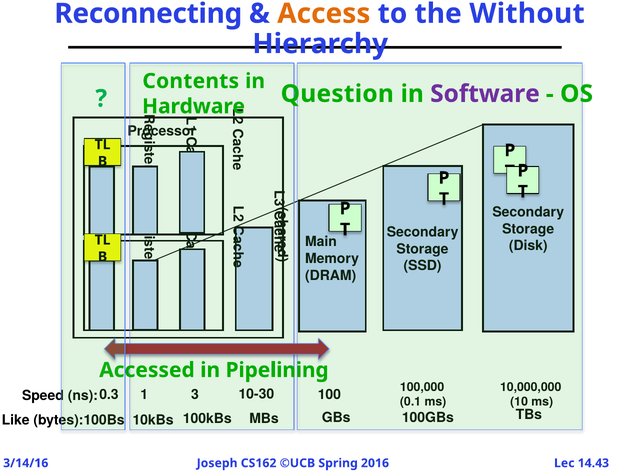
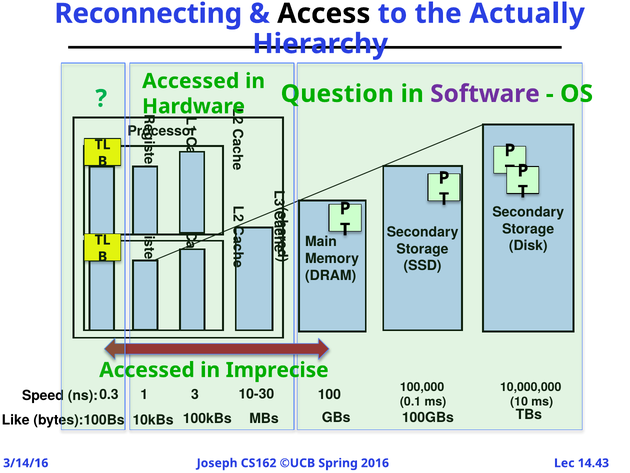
Access colour: orange -> black
Without: Without -> Actually
Contents at (191, 81): Contents -> Accessed
Pipelining: Pipelining -> Imprecise
